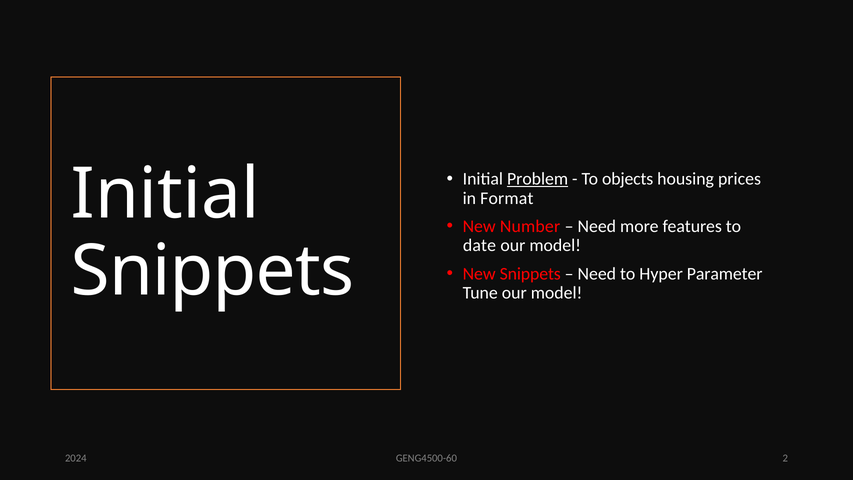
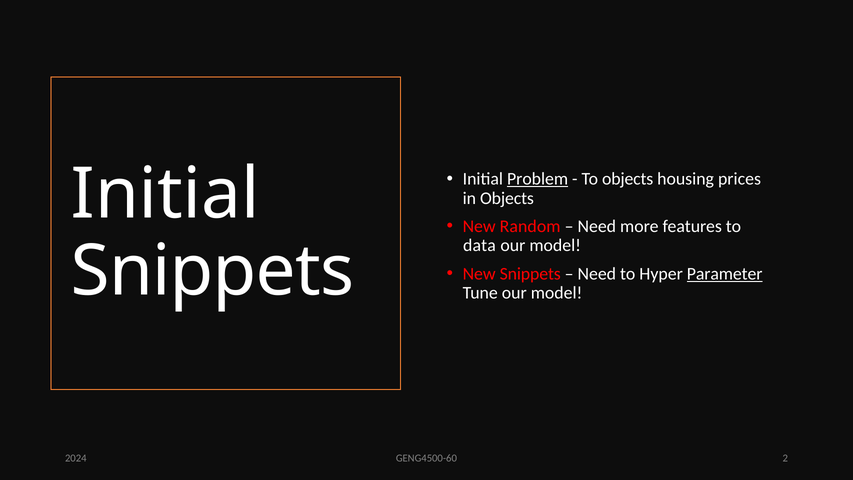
in Format: Format -> Objects
Number: Number -> Random
date: date -> data
Parameter underline: none -> present
